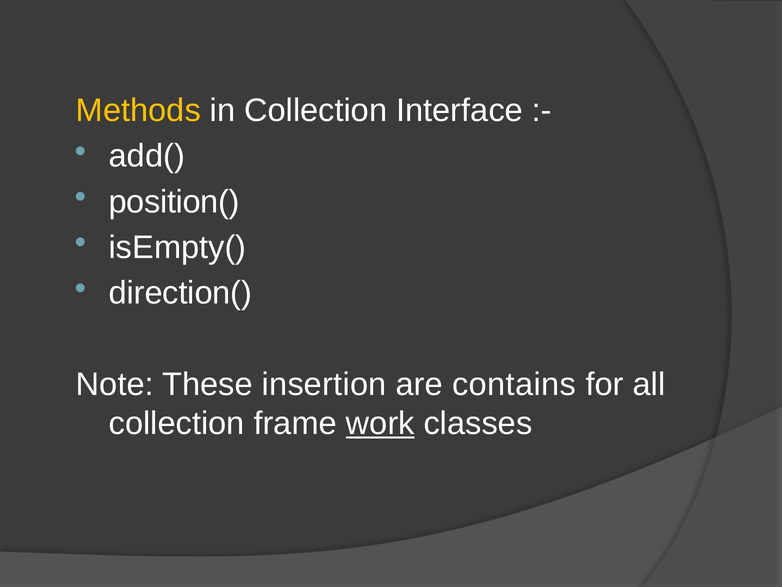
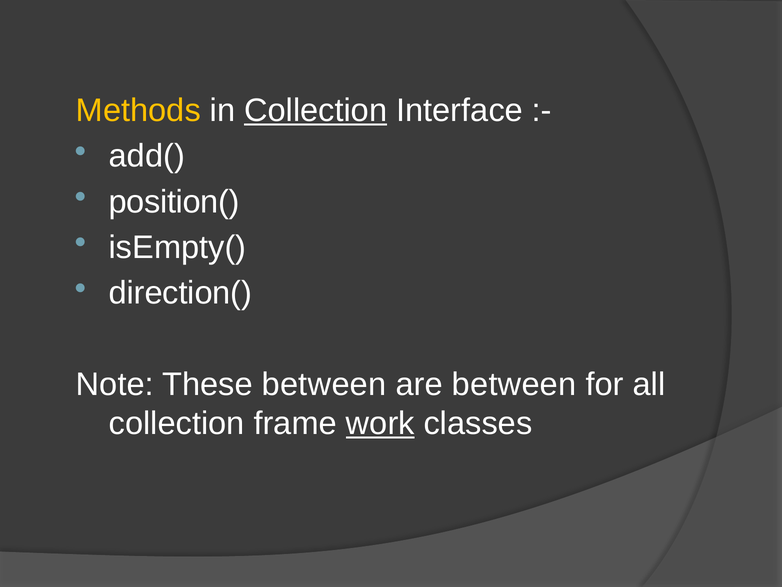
Collection at (316, 110) underline: none -> present
These insertion: insertion -> between
are contains: contains -> between
